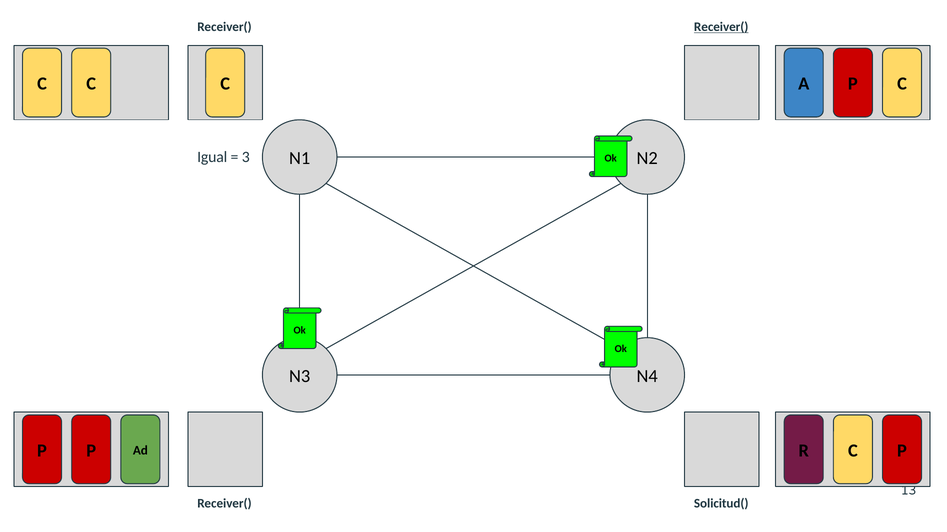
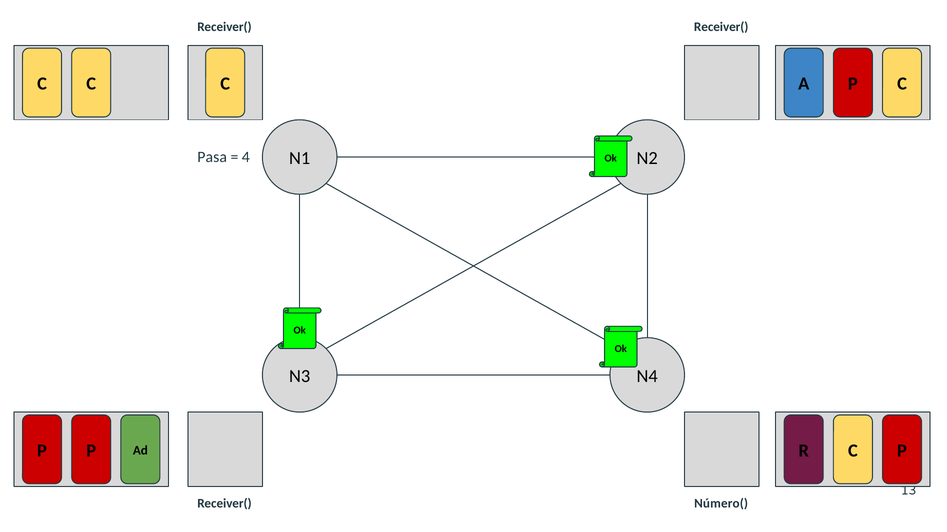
Receiver( at (721, 27) underline: present -> none
Igual: Igual -> Pasa
3: 3 -> 4
Solicitud(: Solicitud( -> Número(
